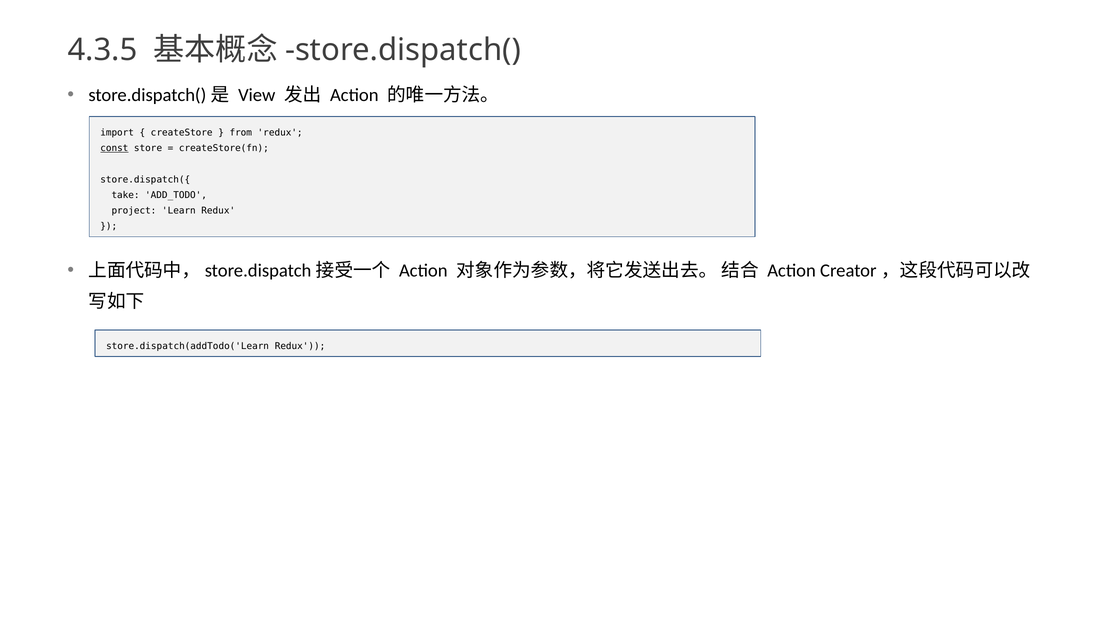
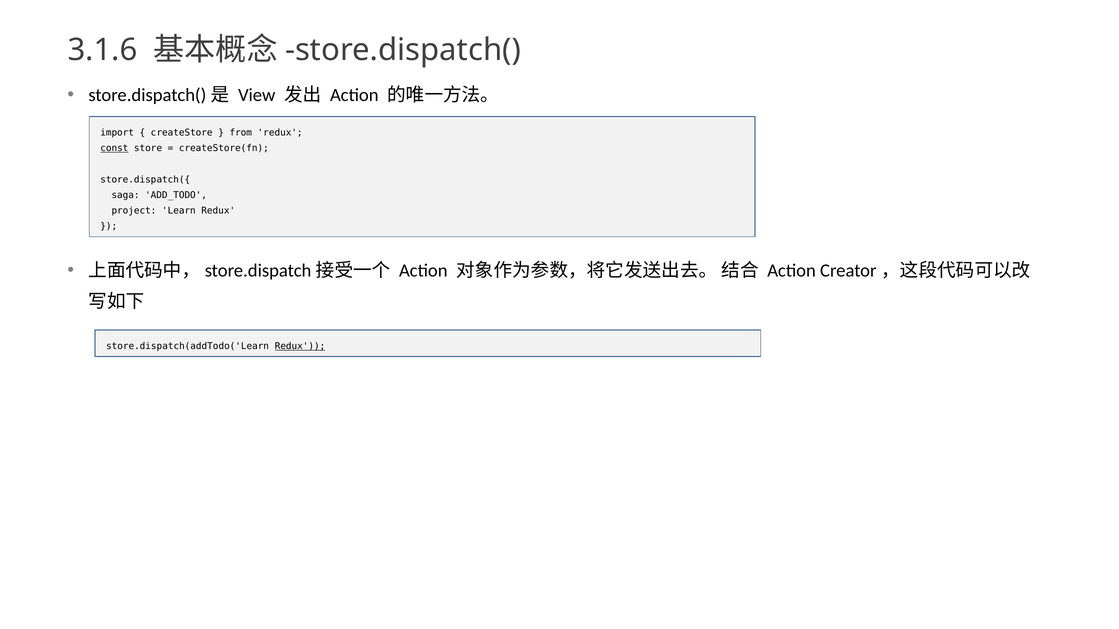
4.3.5: 4.3.5 -> 3.1.6
take: take -> saga
Redux at (300, 346) underline: none -> present
